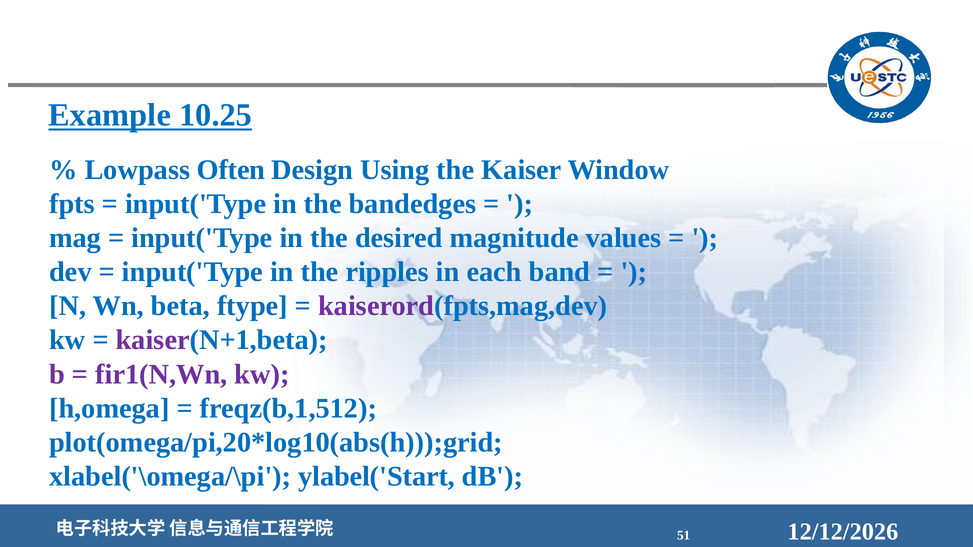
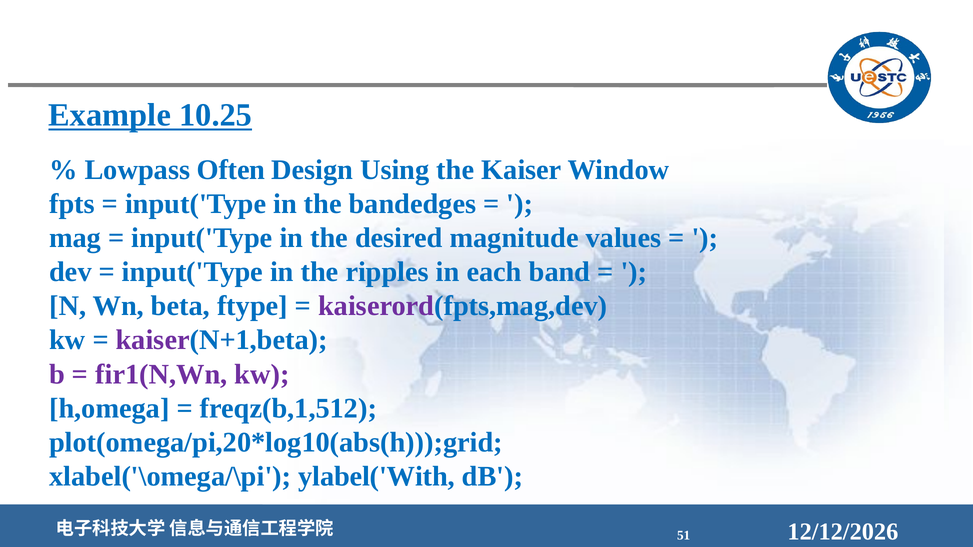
ylabel('Start: ylabel('Start -> ylabel('With
